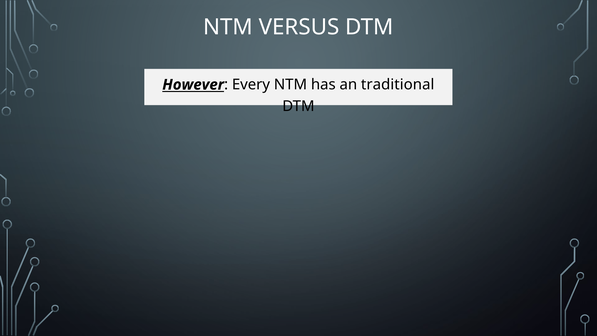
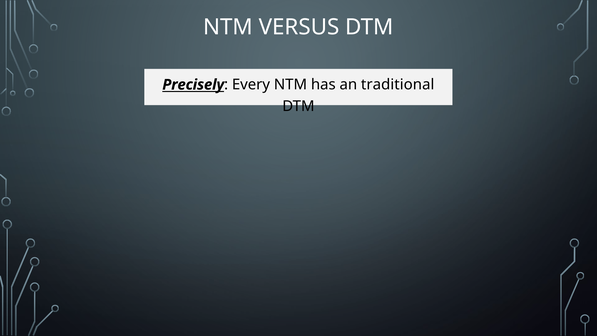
However: However -> Precisely
